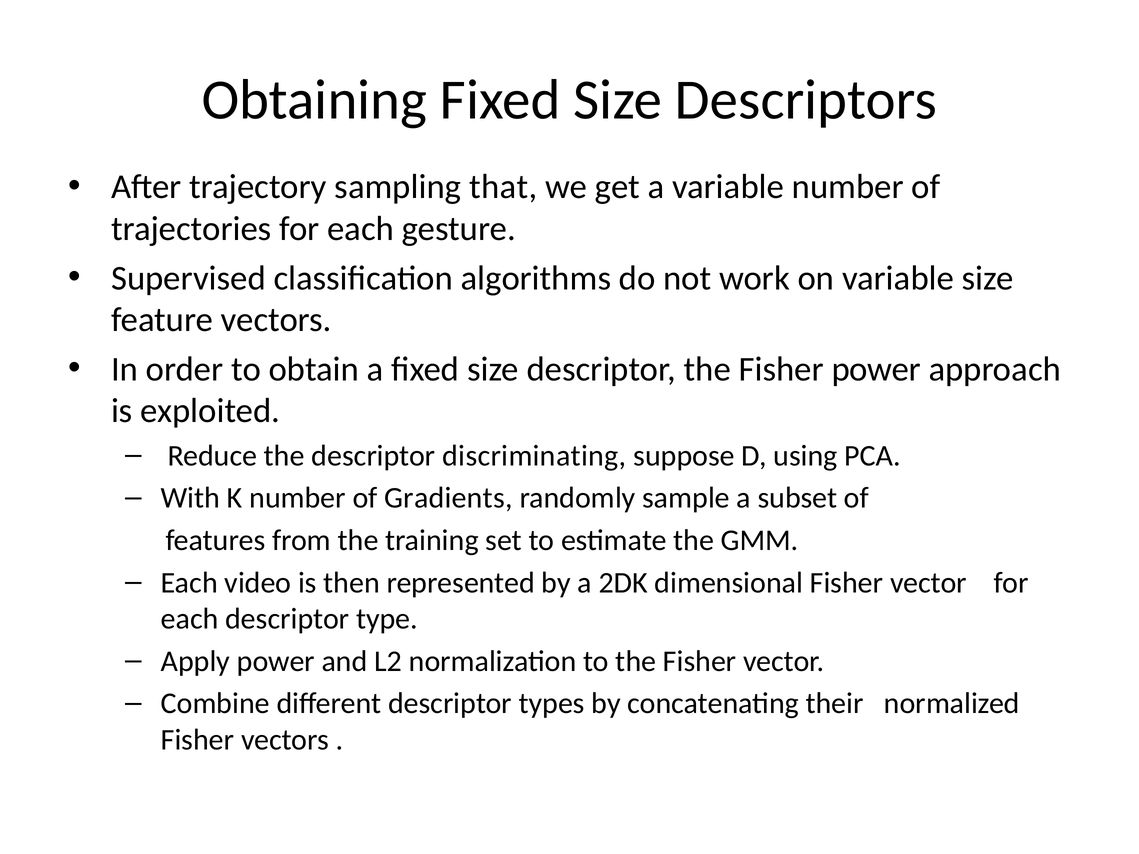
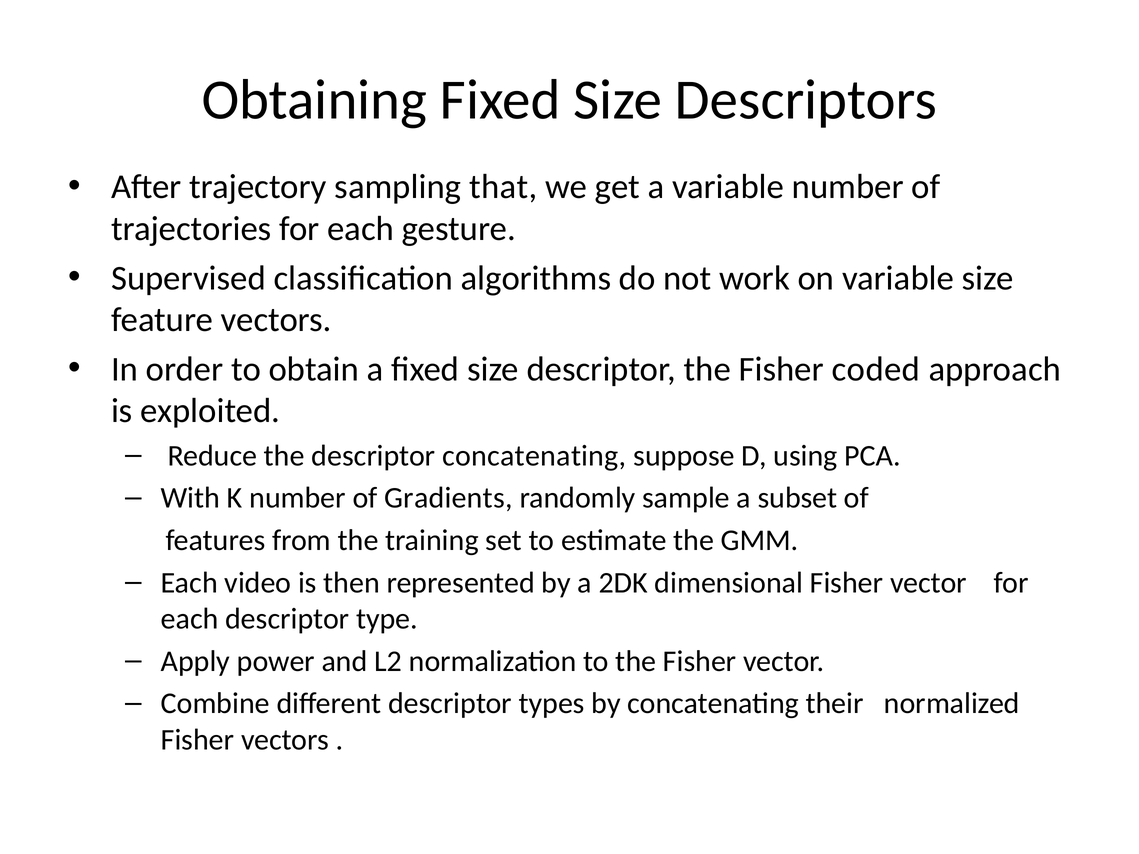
Fisher power: power -> coded
descriptor discriminating: discriminating -> concatenating
